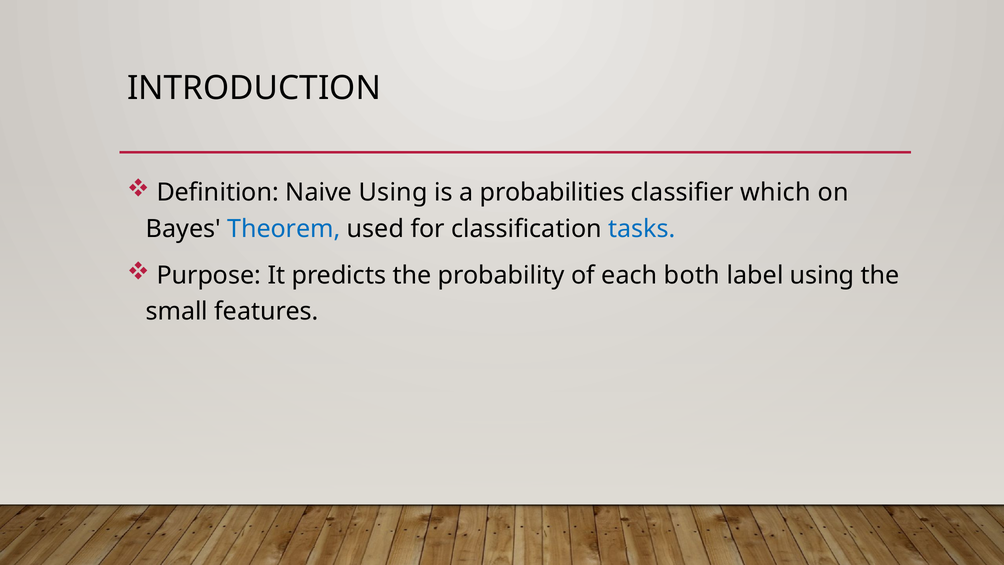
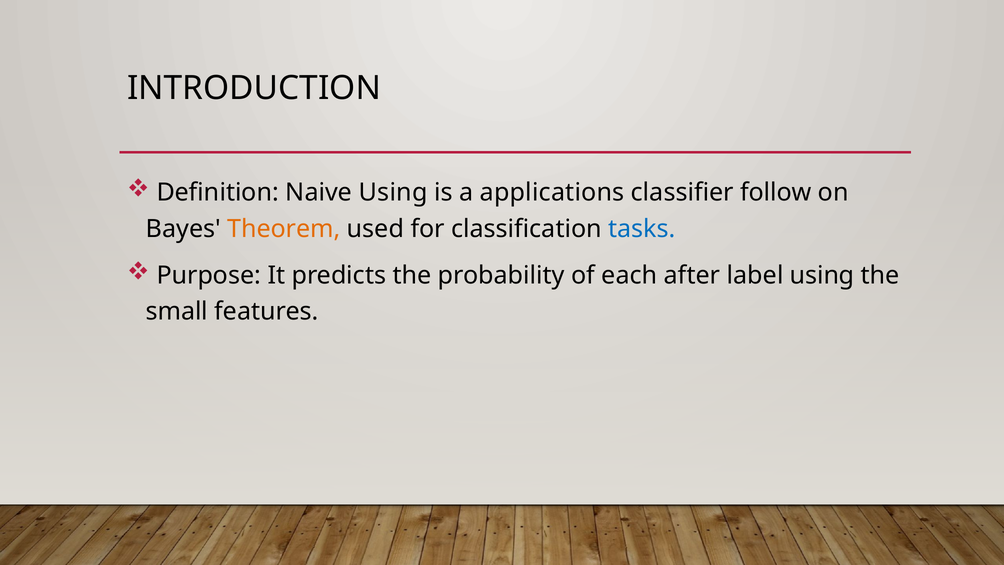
probabilities: probabilities -> applications
which: which -> follow
Theorem colour: blue -> orange
both: both -> after
